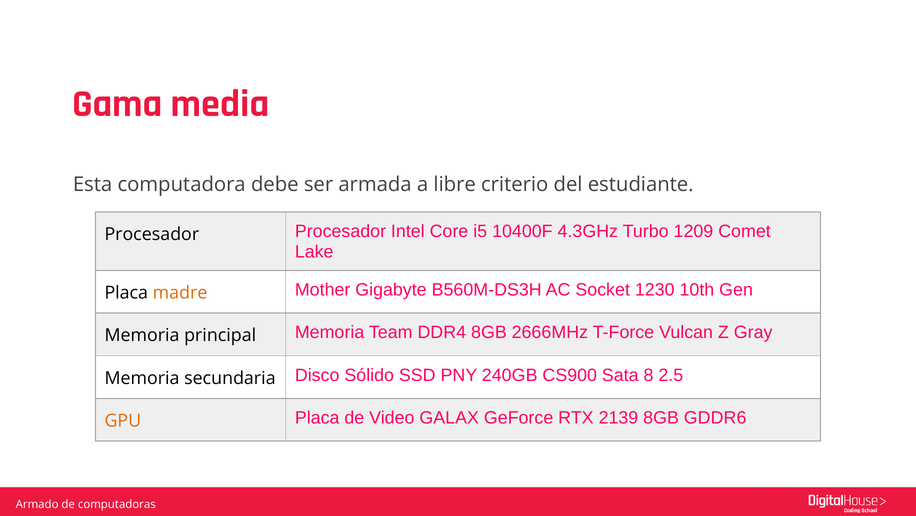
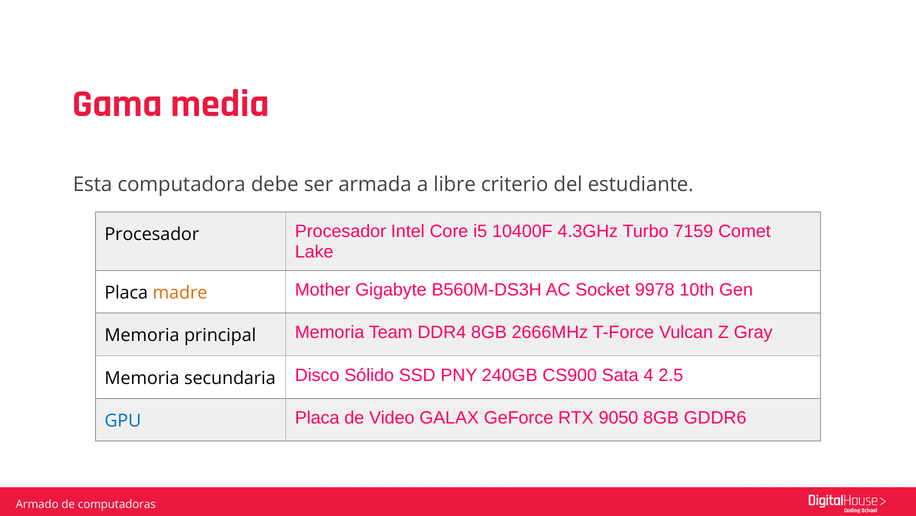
1209: 1209 -> 7159
1230: 1230 -> 9978
8: 8 -> 4
GPU colour: orange -> blue
2139: 2139 -> 9050
